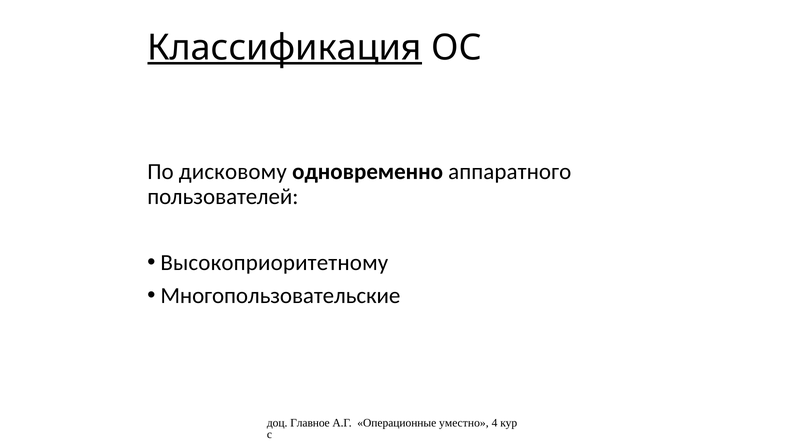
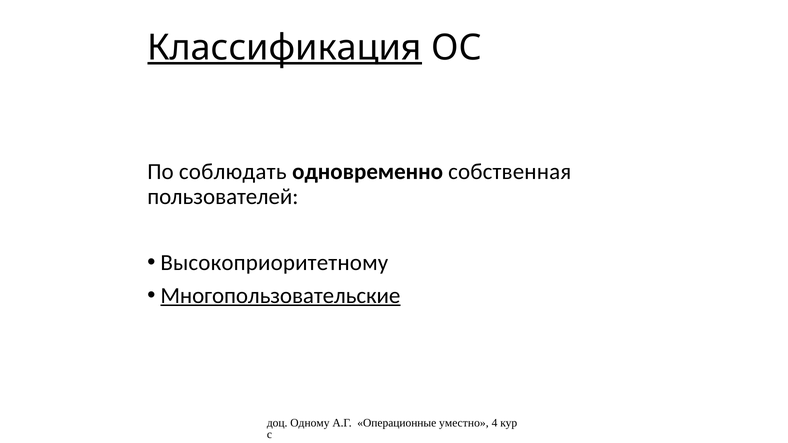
дисковому: дисковому -> соблюдать
аппаратного: аппаратного -> собственная
Многопользовательские underline: none -> present
Главное: Главное -> Одному
